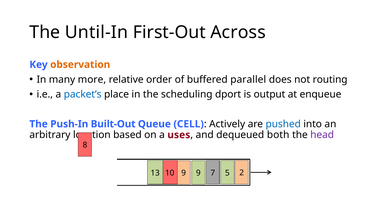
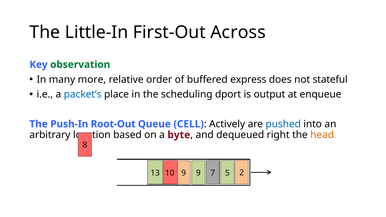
Until-In: Until-In -> Little-In
observation colour: orange -> green
parallel: parallel -> express
routing: routing -> stateful
Built-Out: Built-Out -> Root-Out
uses: uses -> byte
both: both -> right
head colour: purple -> orange
